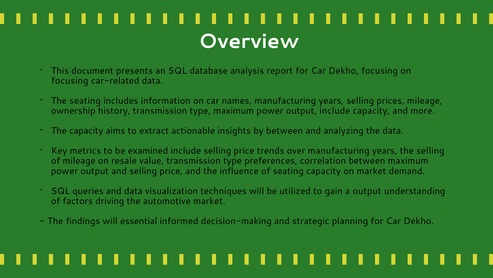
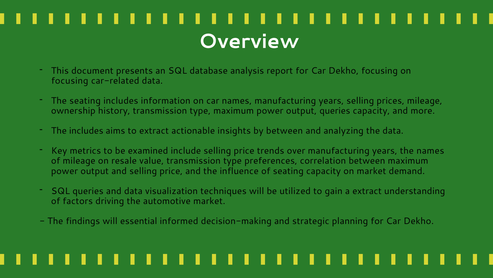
output include: include -> queries
The capacity: capacity -> includes
the selling: selling -> names
a output: output -> extract
